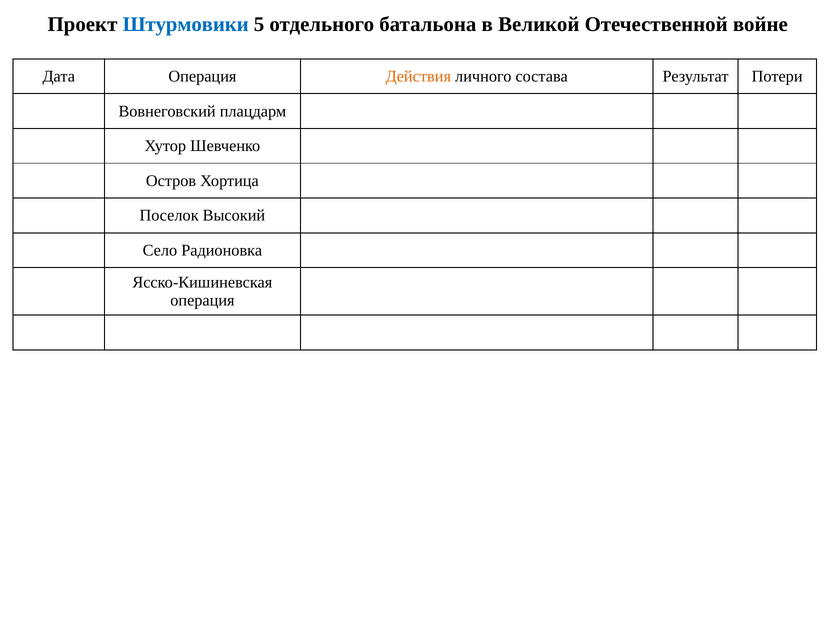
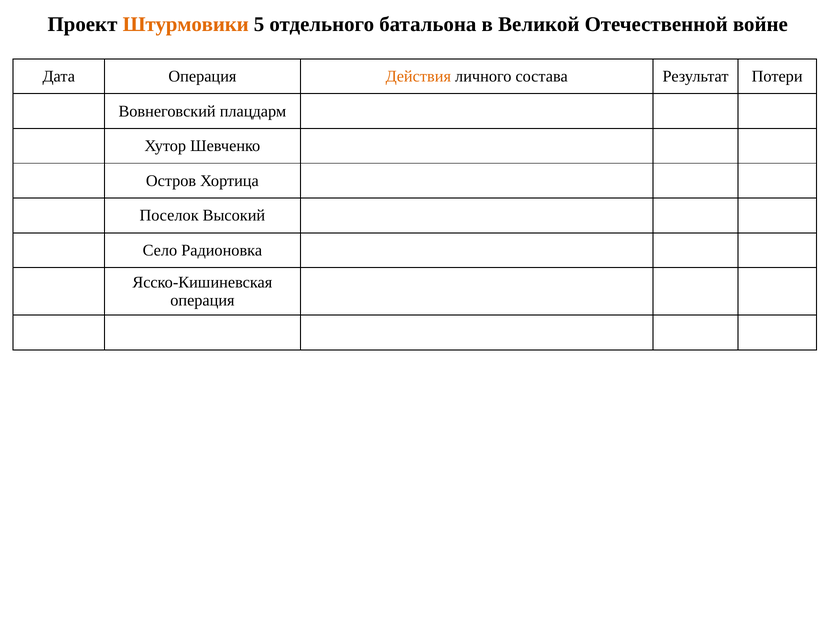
Штурмовики colour: blue -> orange
